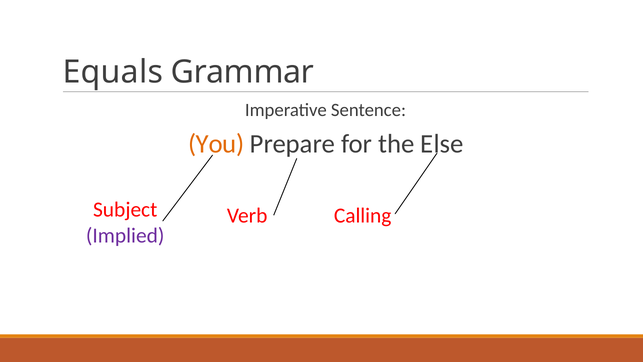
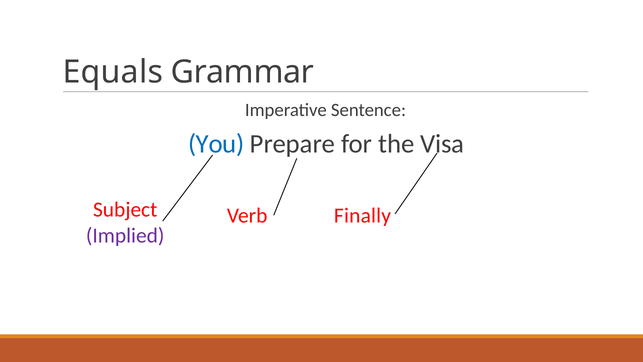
You colour: orange -> blue
Else: Else -> Visa
Calling: Calling -> Finally
